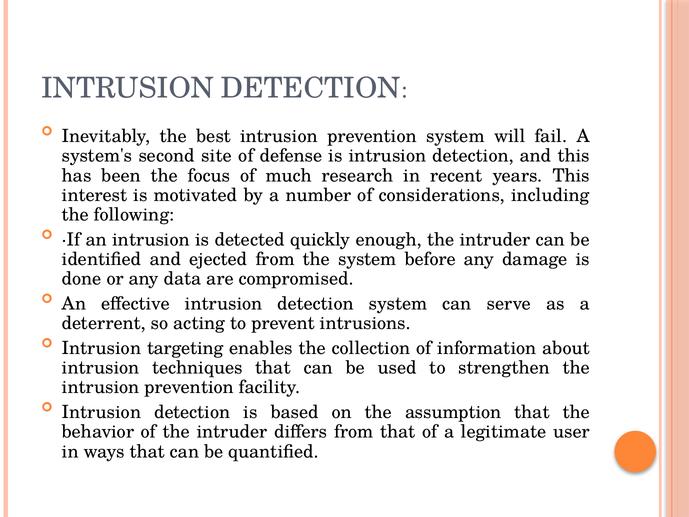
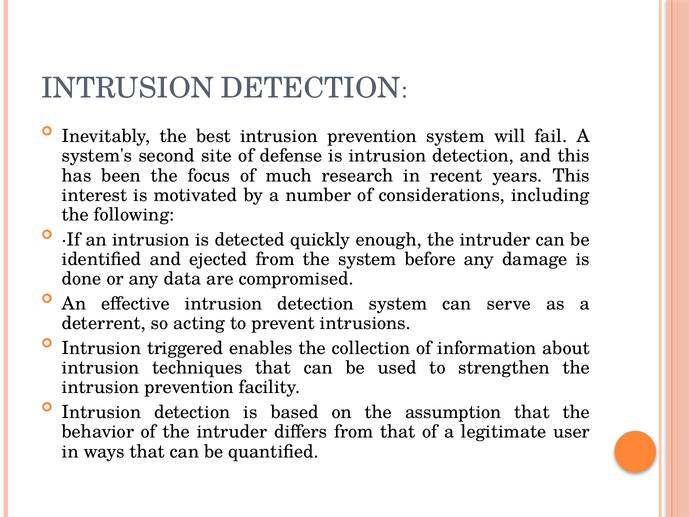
targeting: targeting -> triggered
